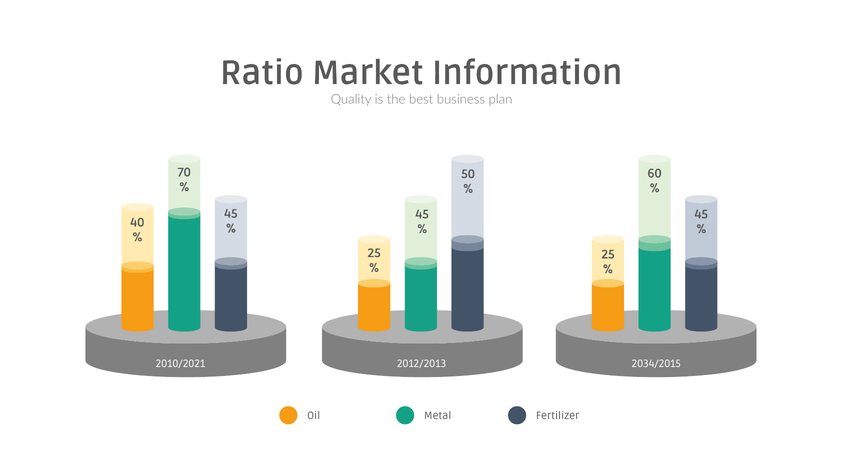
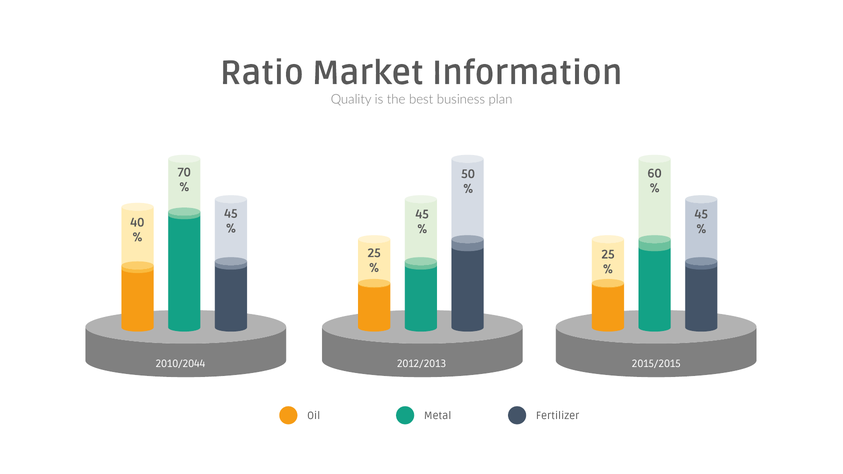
2010/2021: 2010/2021 -> 2010/2044
2034/2015: 2034/2015 -> 2015/2015
